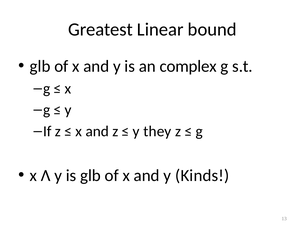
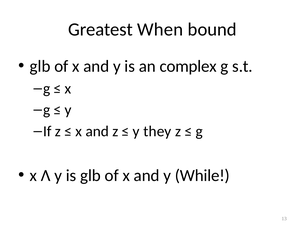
Linear: Linear -> When
Kinds: Kinds -> While
